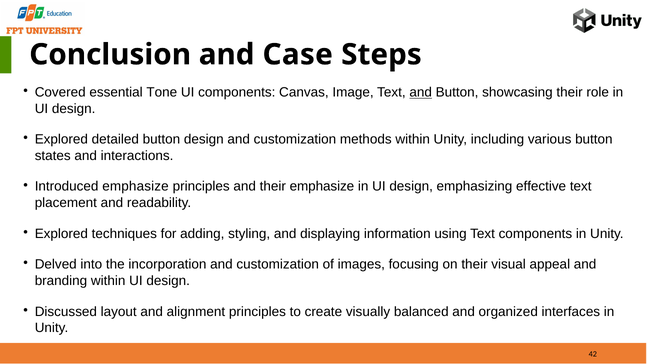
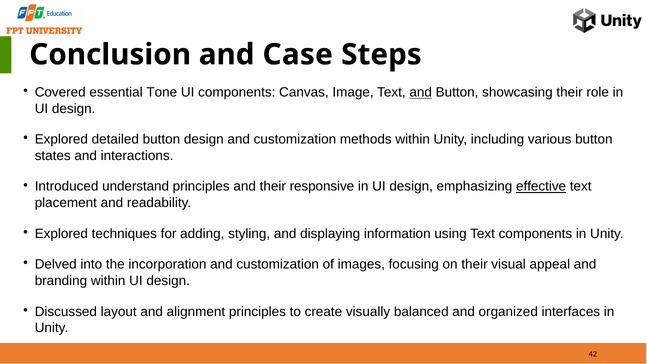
Introduced emphasize: emphasize -> understand
their emphasize: emphasize -> responsive
effective underline: none -> present
